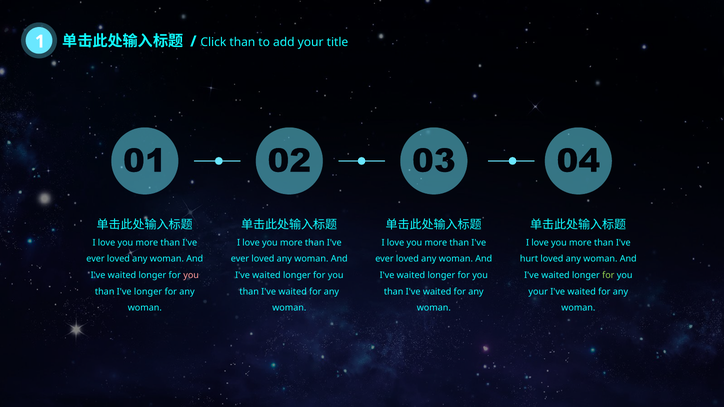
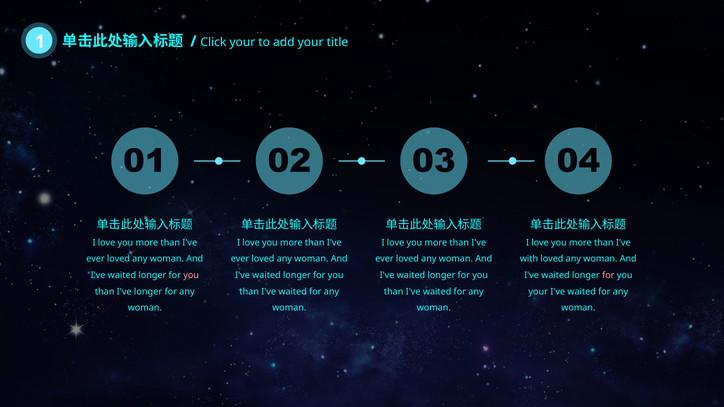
Click than: than -> your
hurt: hurt -> with
for at (608, 275) colour: light green -> pink
